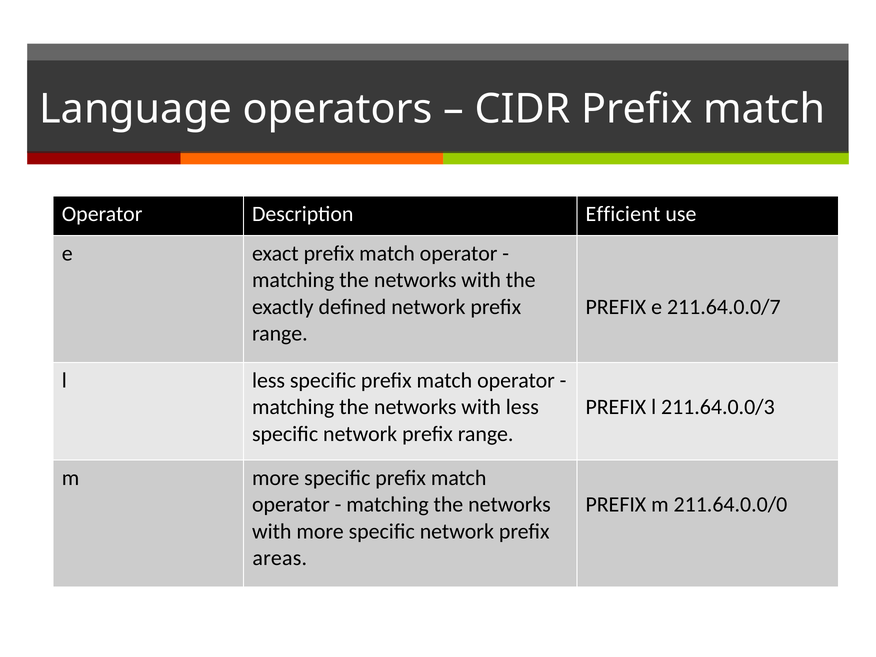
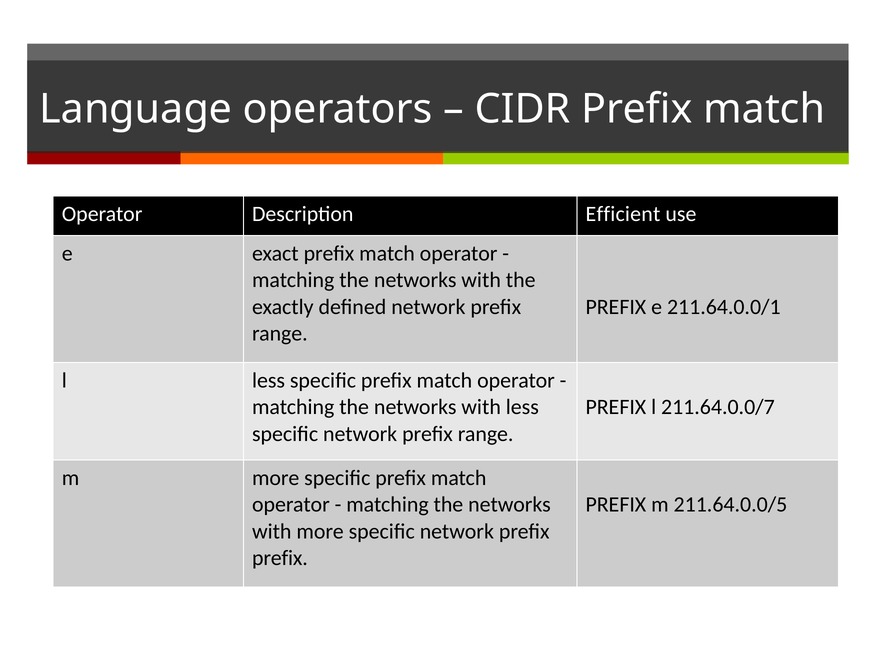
211.64.0.0/7: 211.64.0.0/7 -> 211.64.0.0/1
211.64.0.0/3: 211.64.0.0/3 -> 211.64.0.0/7
211.64.0.0/0: 211.64.0.0/0 -> 211.64.0.0/5
areas at (280, 558): areas -> prefix
